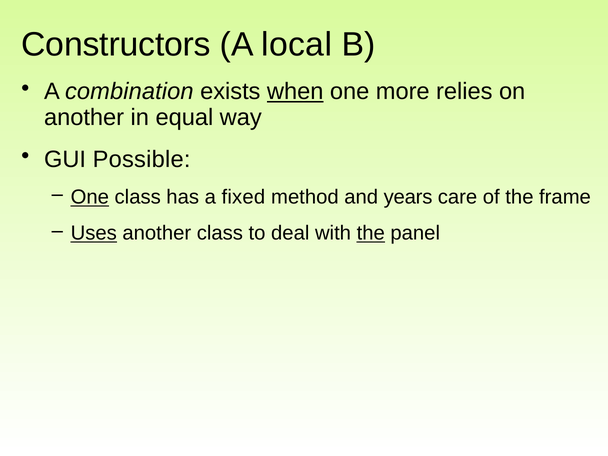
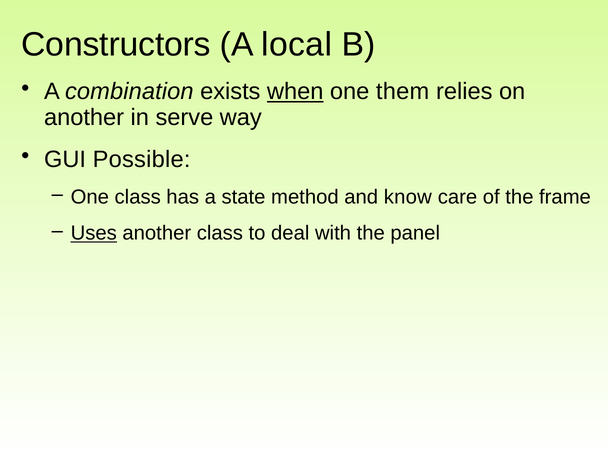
more: more -> them
equal: equal -> serve
One at (90, 197) underline: present -> none
fixed: fixed -> state
years: years -> know
the at (371, 233) underline: present -> none
